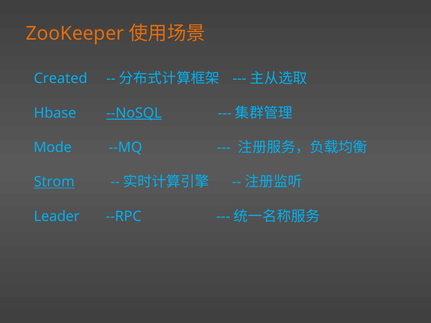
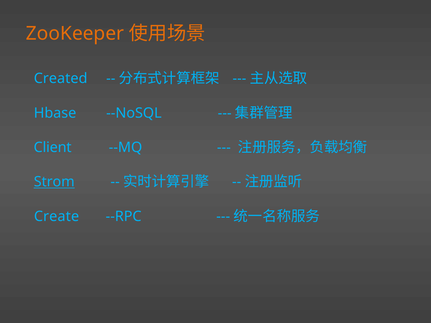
--NoSQL underline: present -> none
Mode: Mode -> Client
Leader: Leader -> Create
